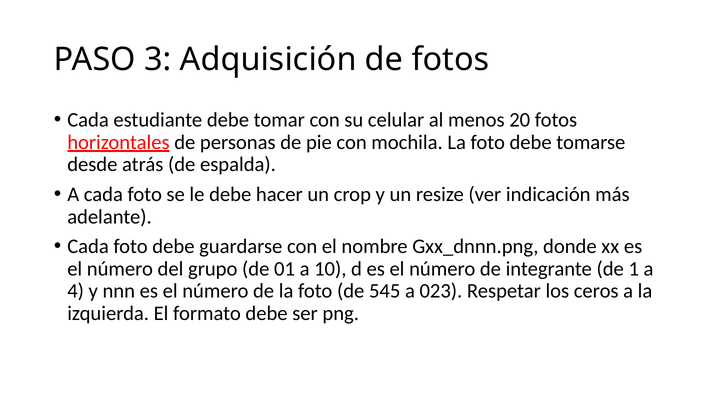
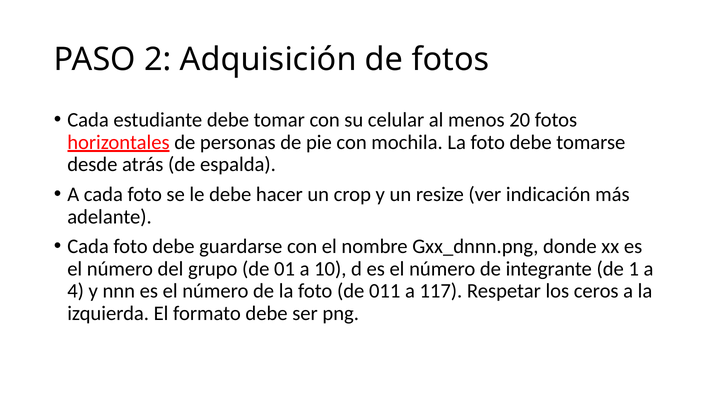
3: 3 -> 2
545: 545 -> 011
023: 023 -> 117
